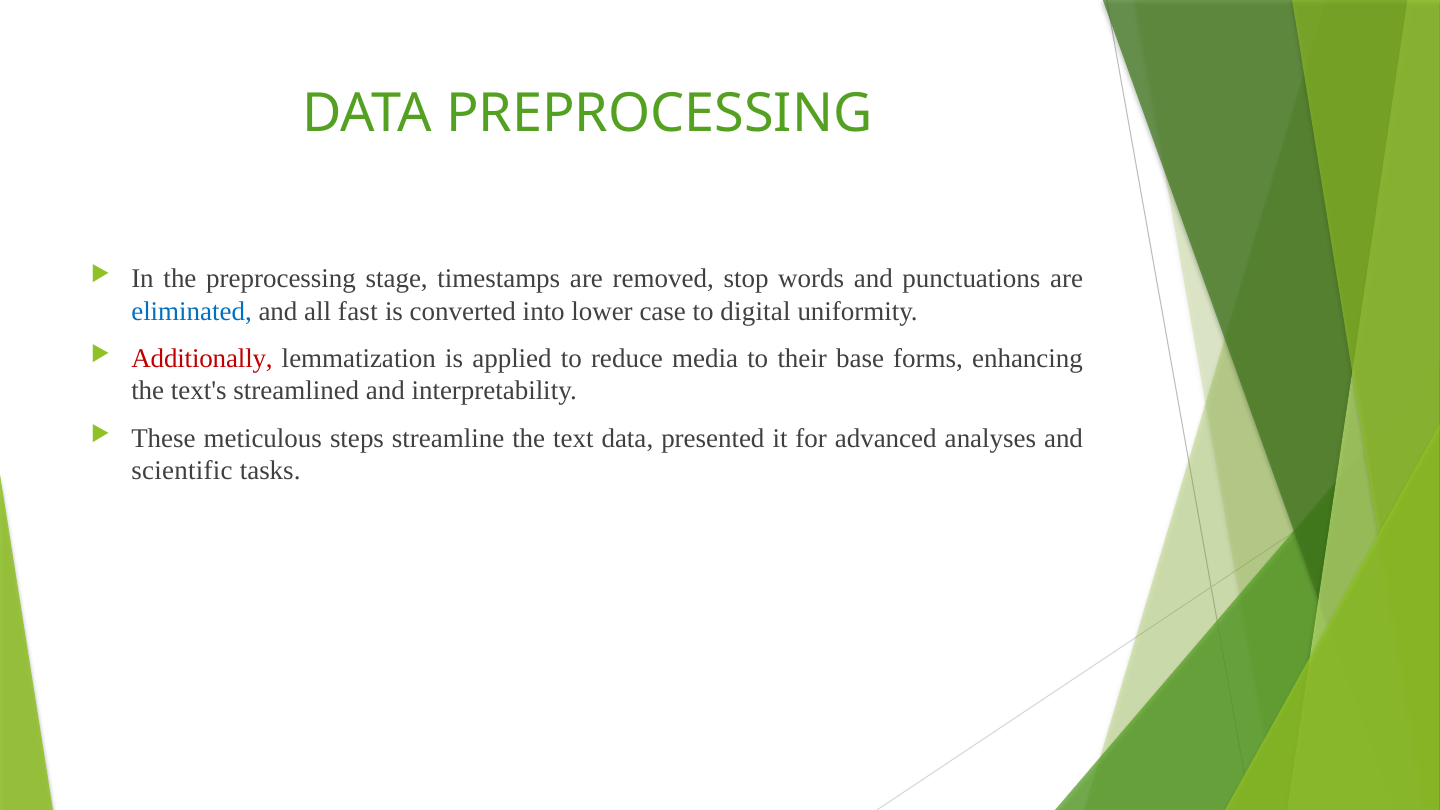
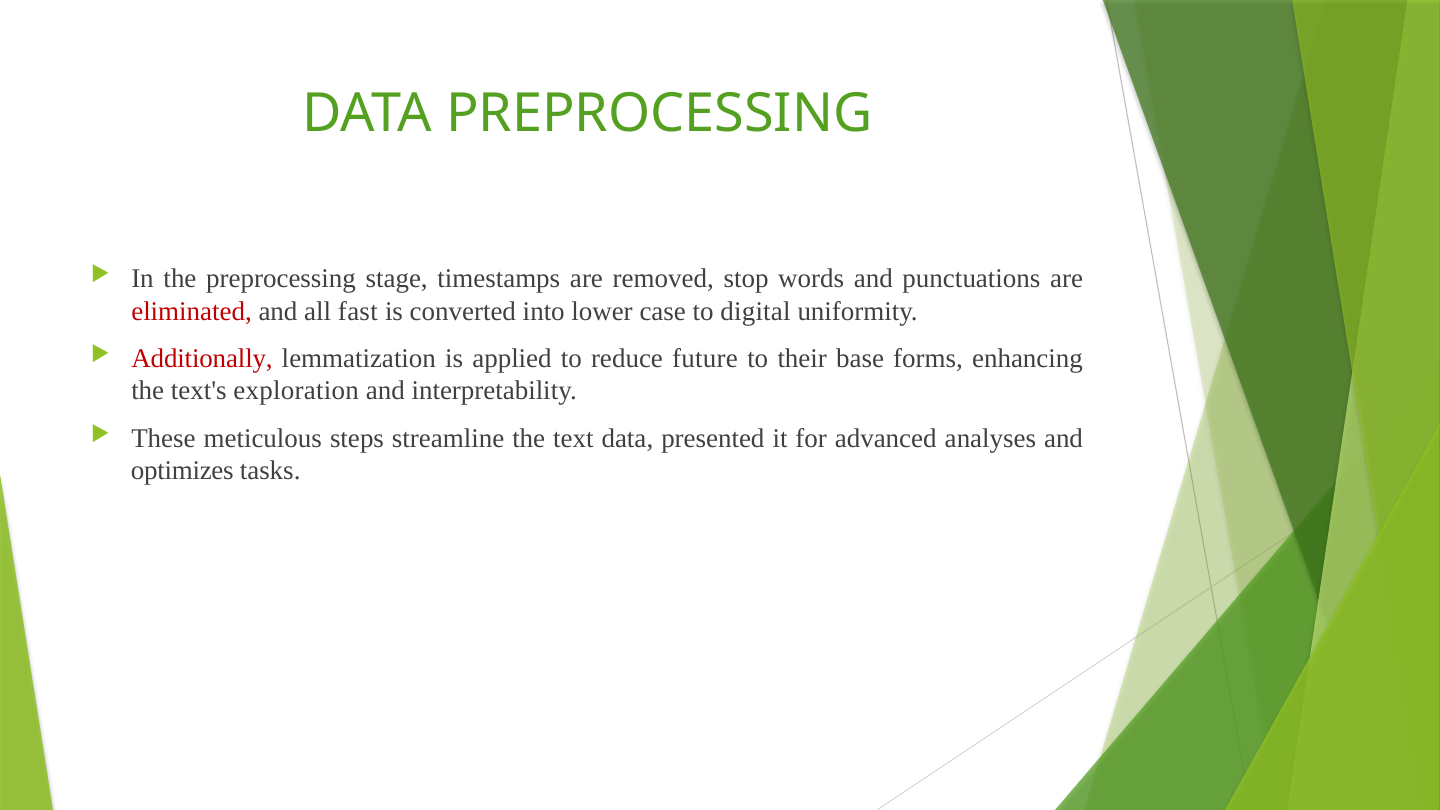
eliminated colour: blue -> red
media: media -> future
streamlined: streamlined -> exploration
scientific: scientific -> optimizes
